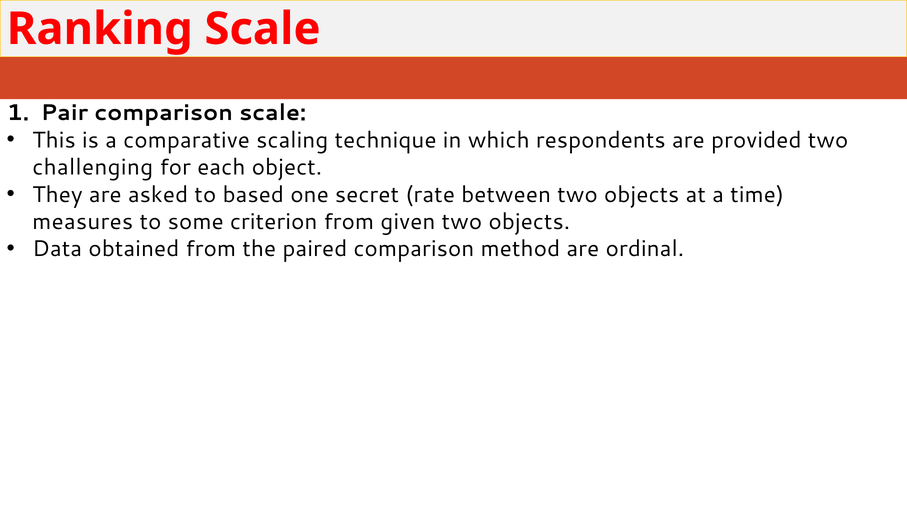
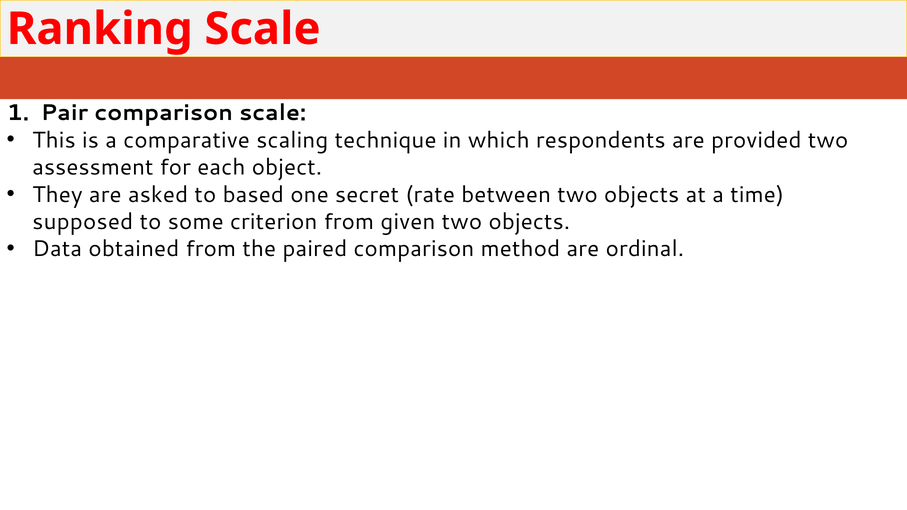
challenging: challenging -> assessment
measures: measures -> supposed
